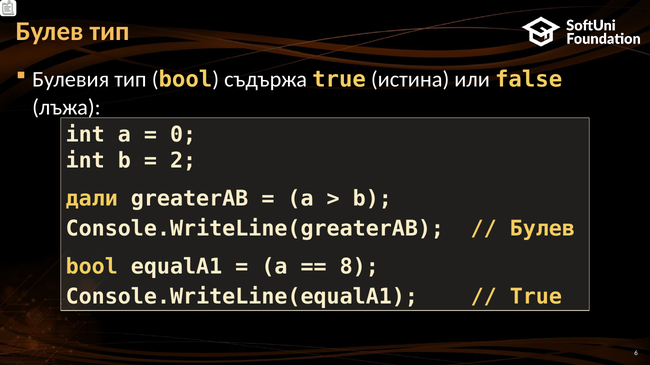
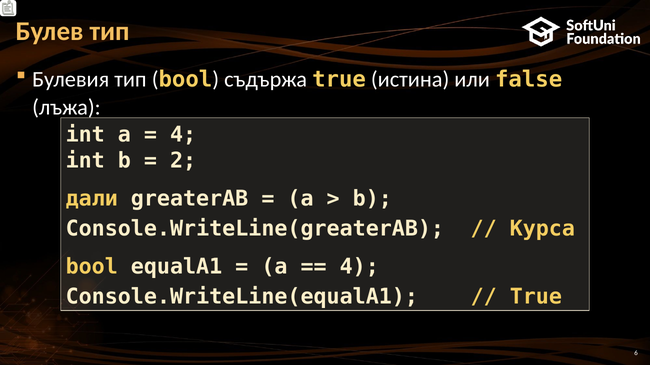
0 at (183, 135): 0 -> 4
Булев at (542, 229): Булев -> Курса
8 at (359, 267): 8 -> 4
